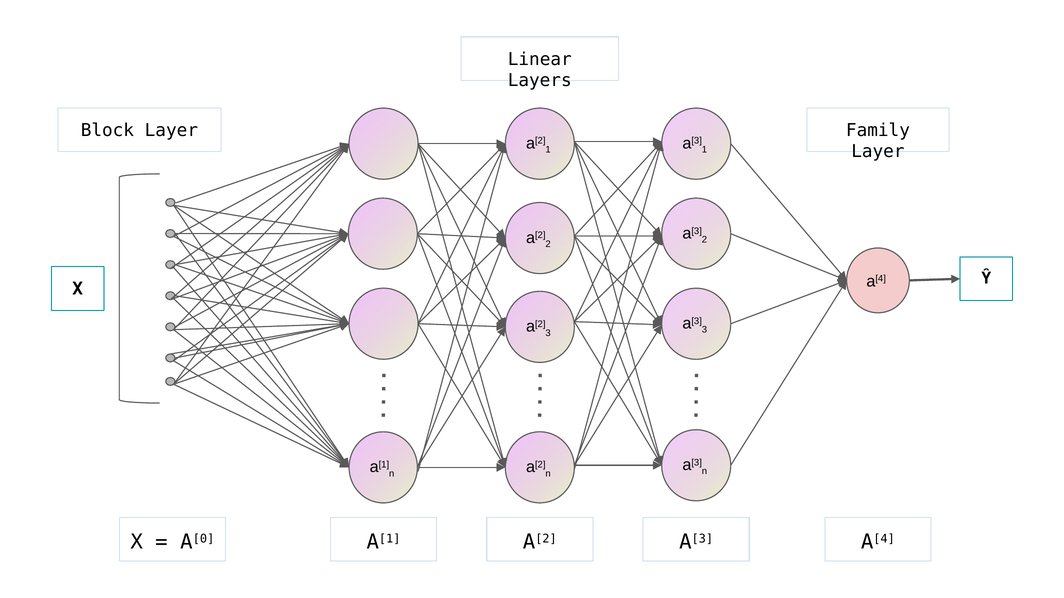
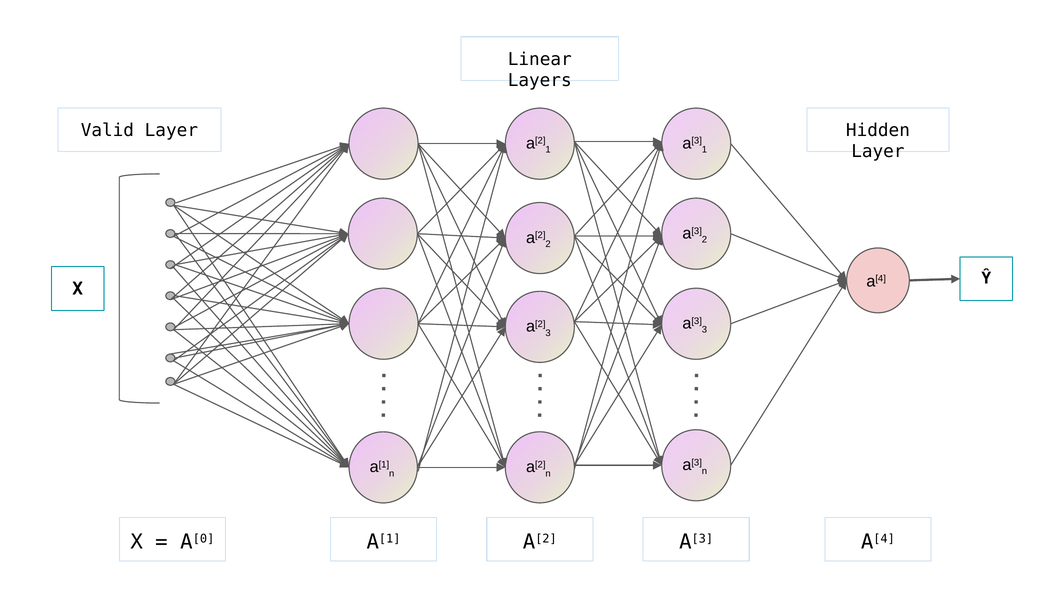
Block: Block -> Valid
Family: Family -> Hidden
